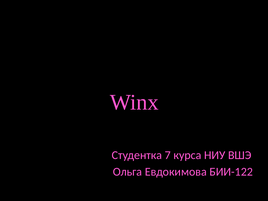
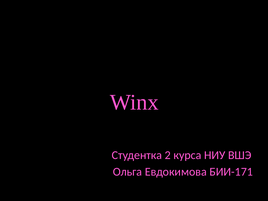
7: 7 -> 2
БИИ-122: БИИ-122 -> БИИ-171
